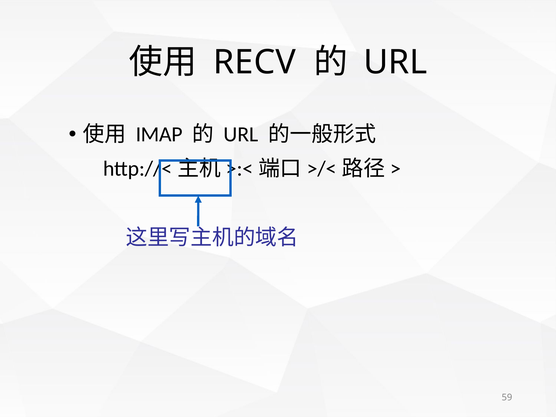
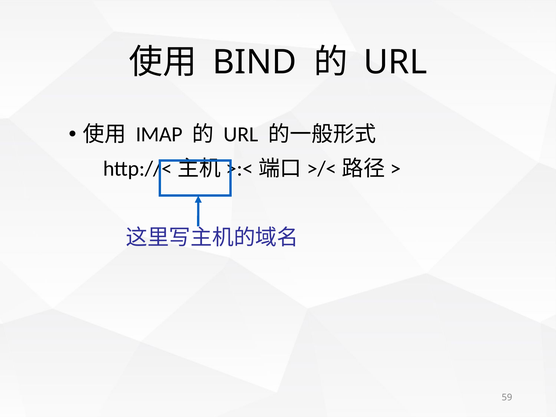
RECV: RECV -> BIND
